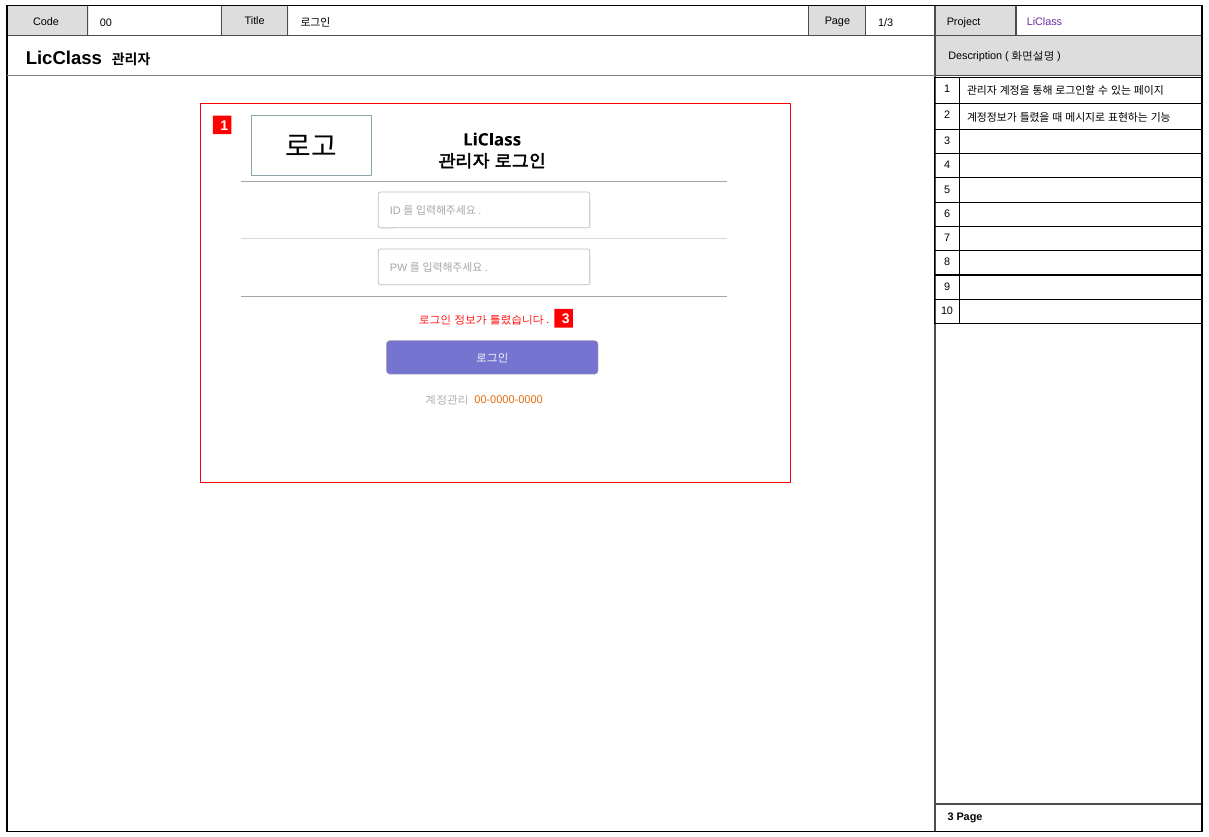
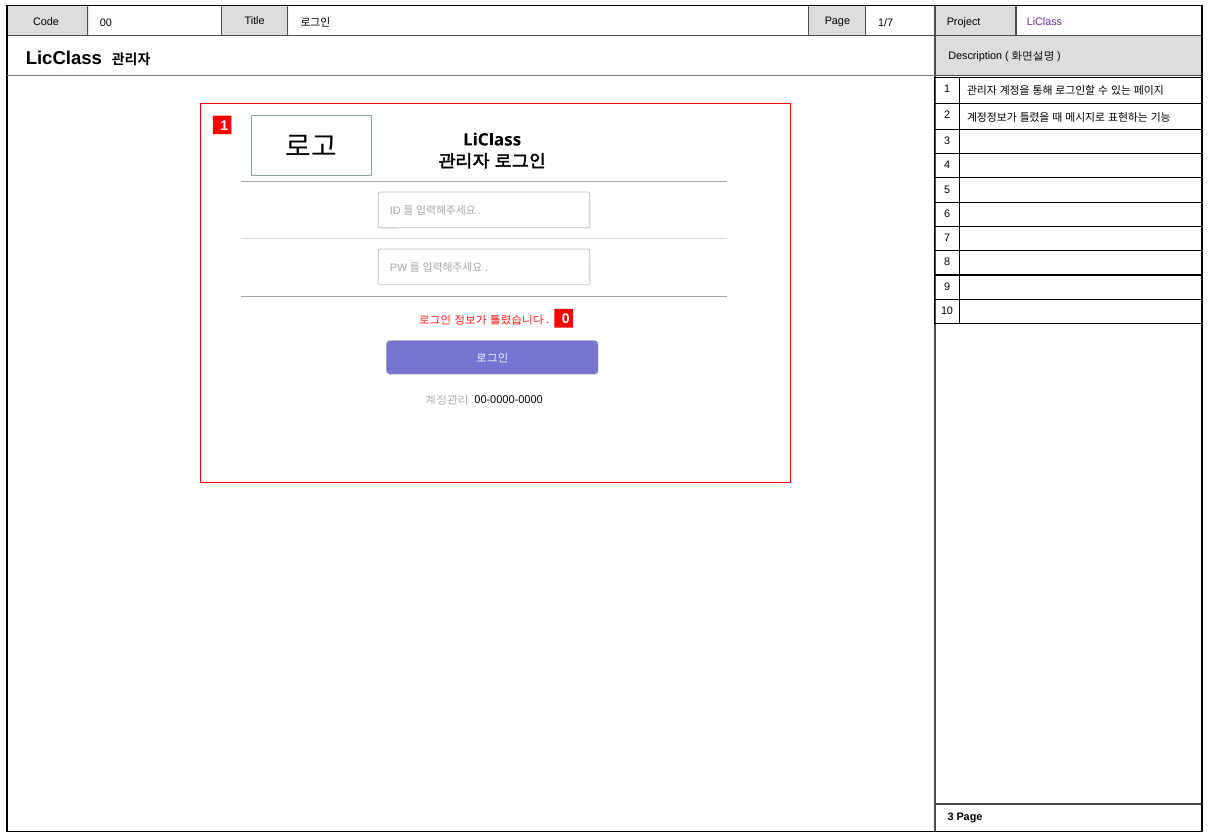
1/3: 1/3 -> 1/7
3 at (566, 319): 3 -> 0
00-0000-0000 colour: orange -> black
